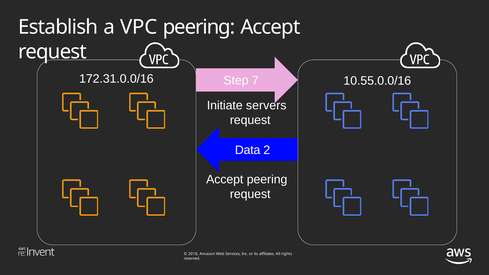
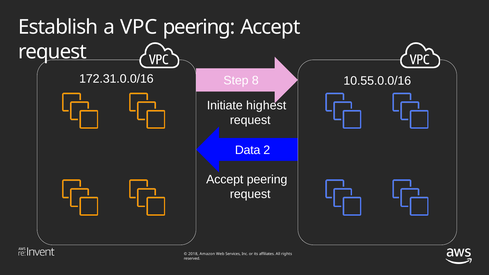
7: 7 -> 8
servers: servers -> highest
